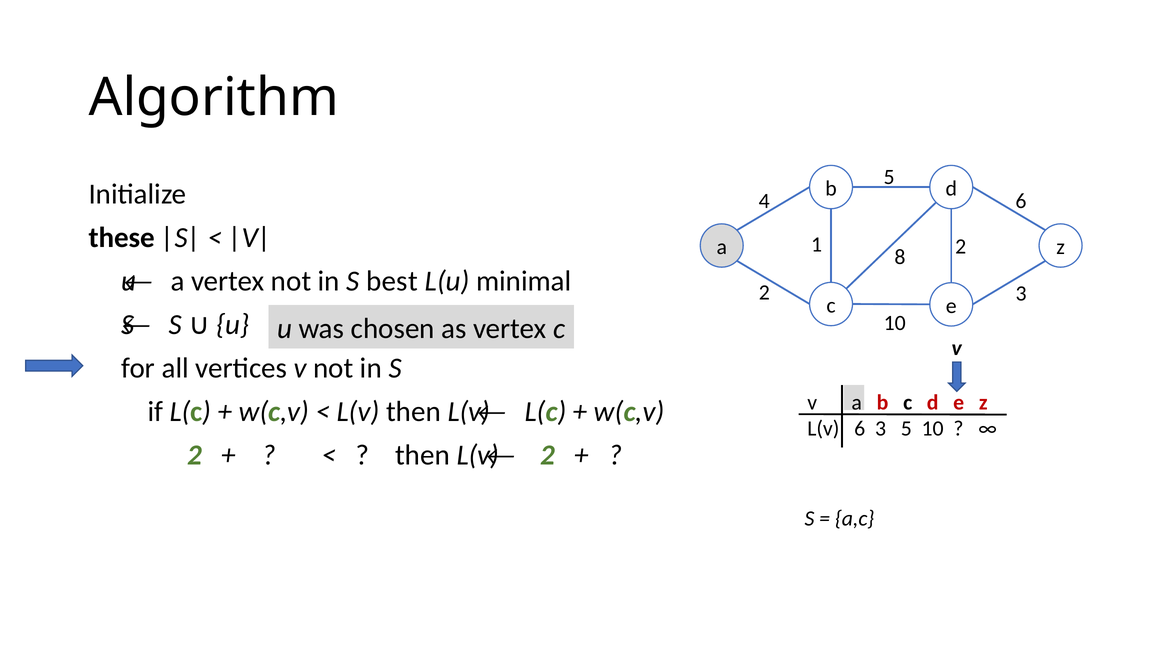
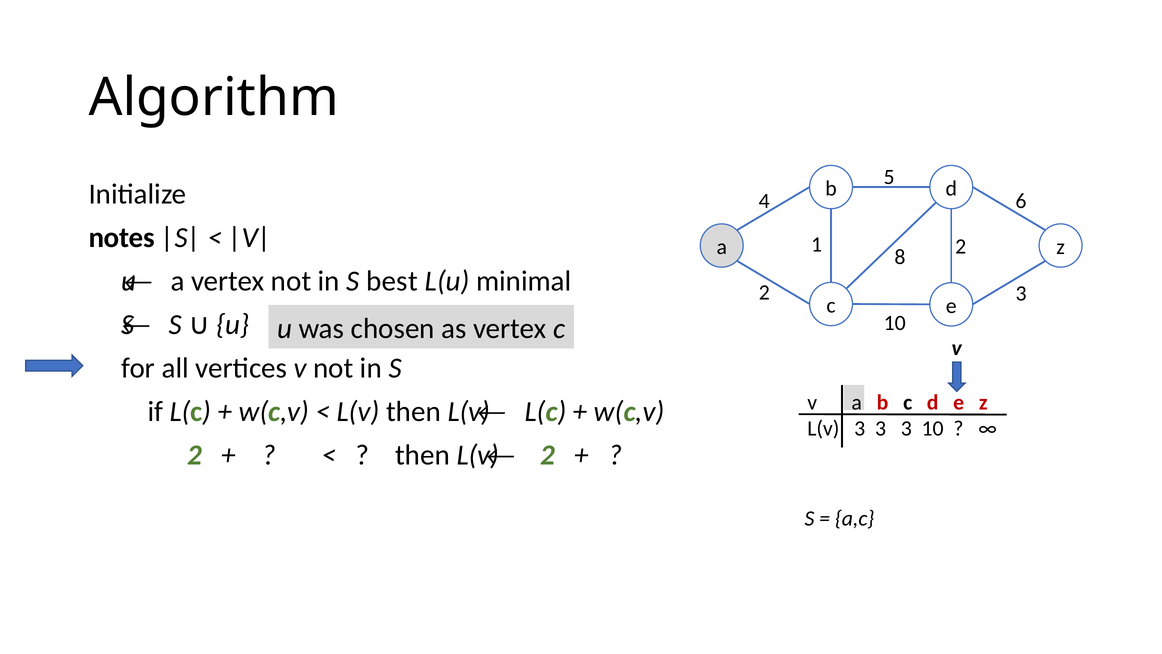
these: these -> notes
L(v 6: 6 -> 3
5 at (906, 429): 5 -> 3
